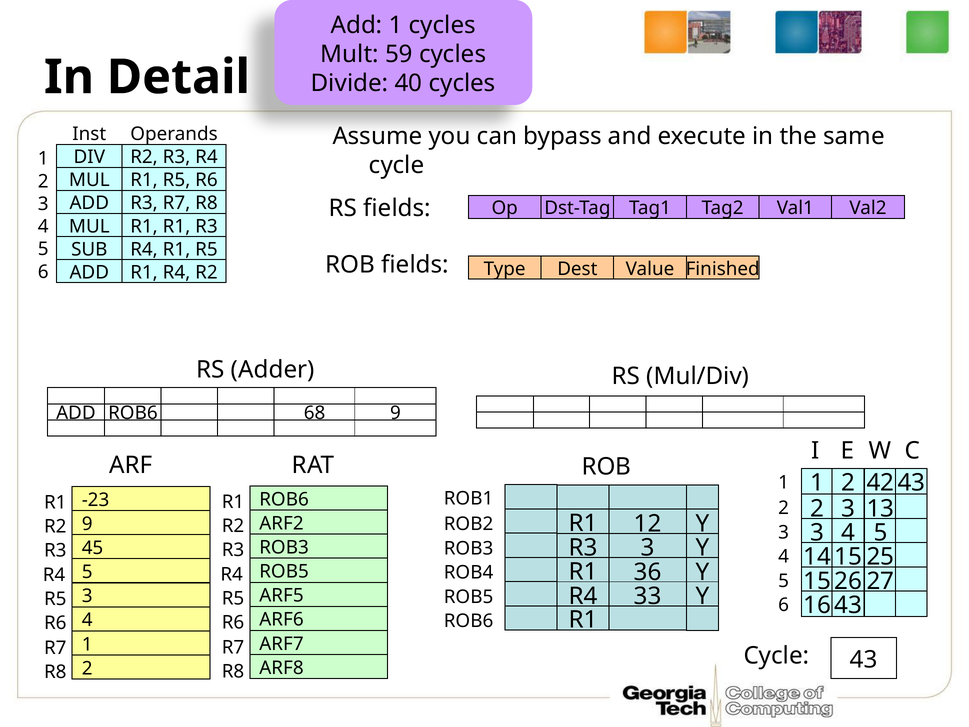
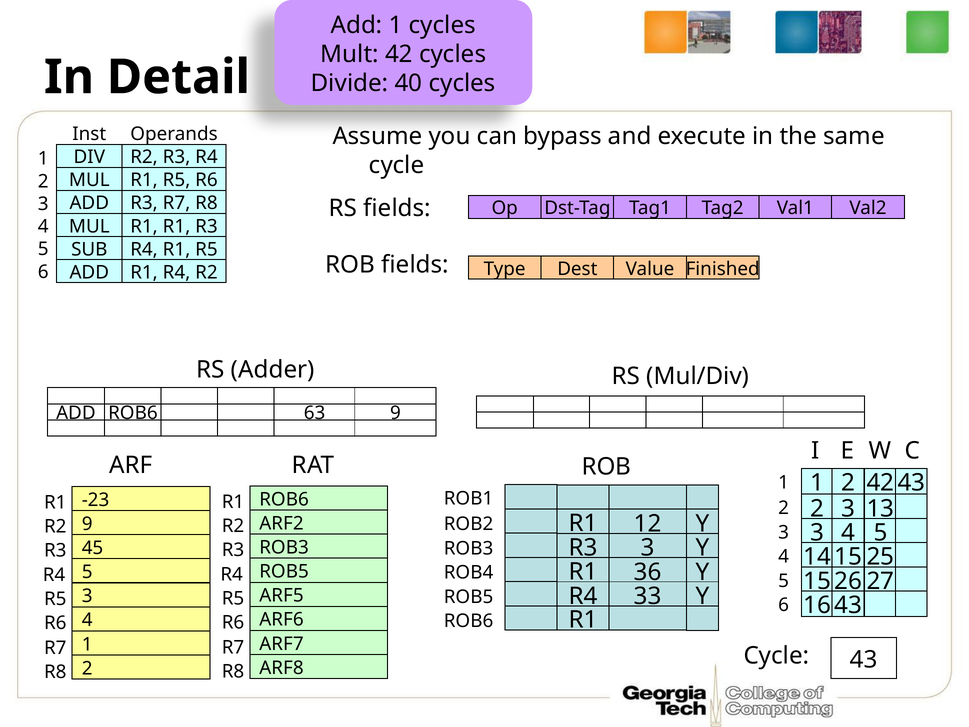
Mult 59: 59 -> 42
68: 68 -> 63
